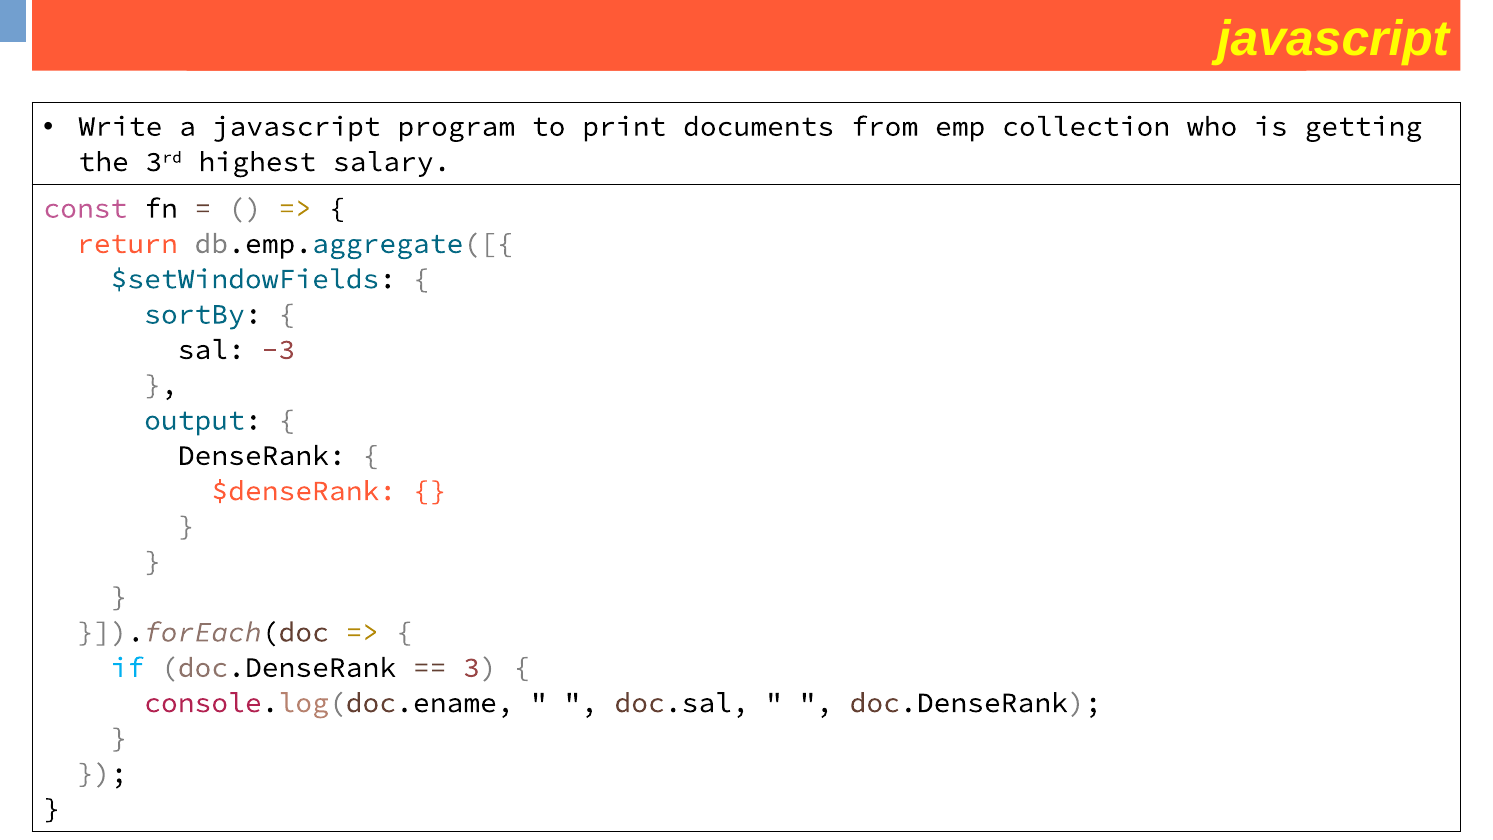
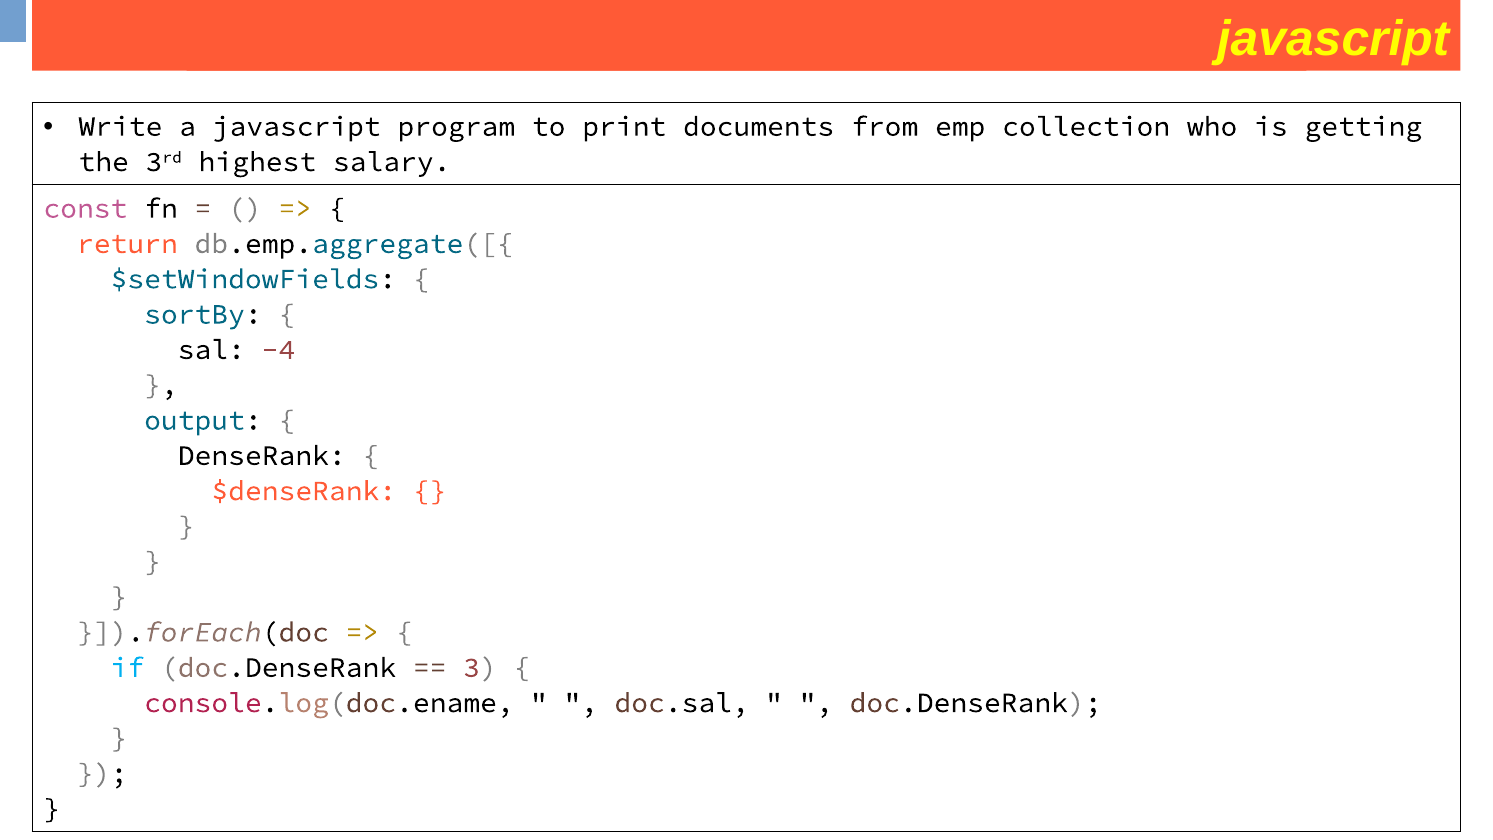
-3: -3 -> -4
